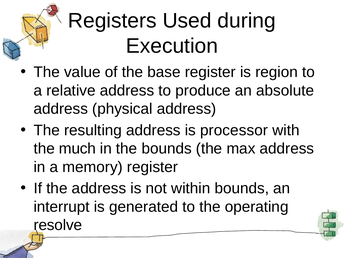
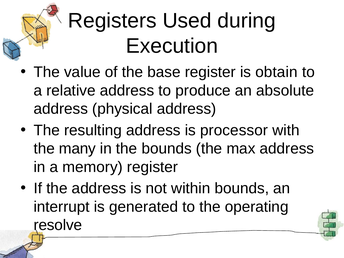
region: region -> obtain
much: much -> many
